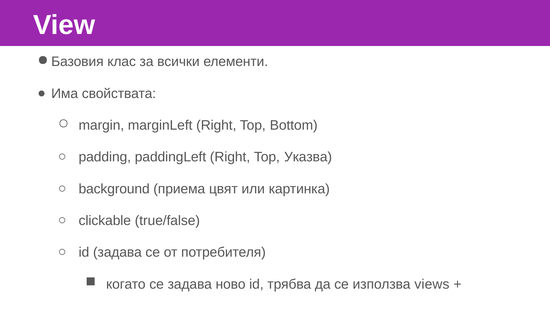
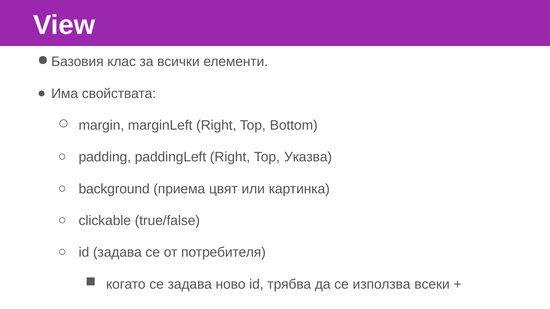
views: views -> всеки
